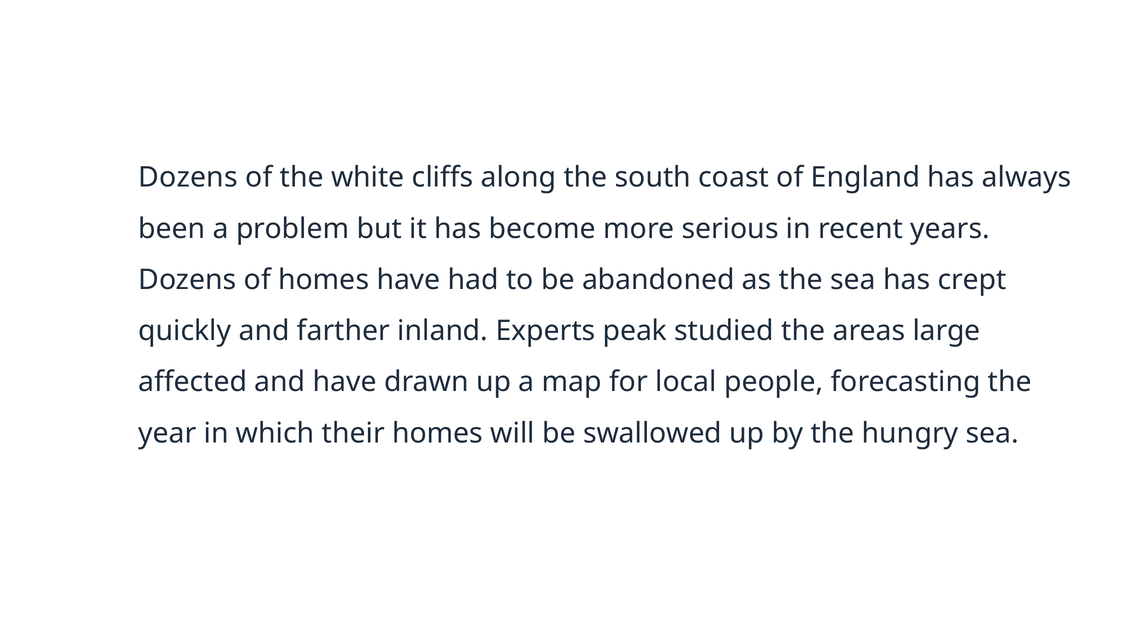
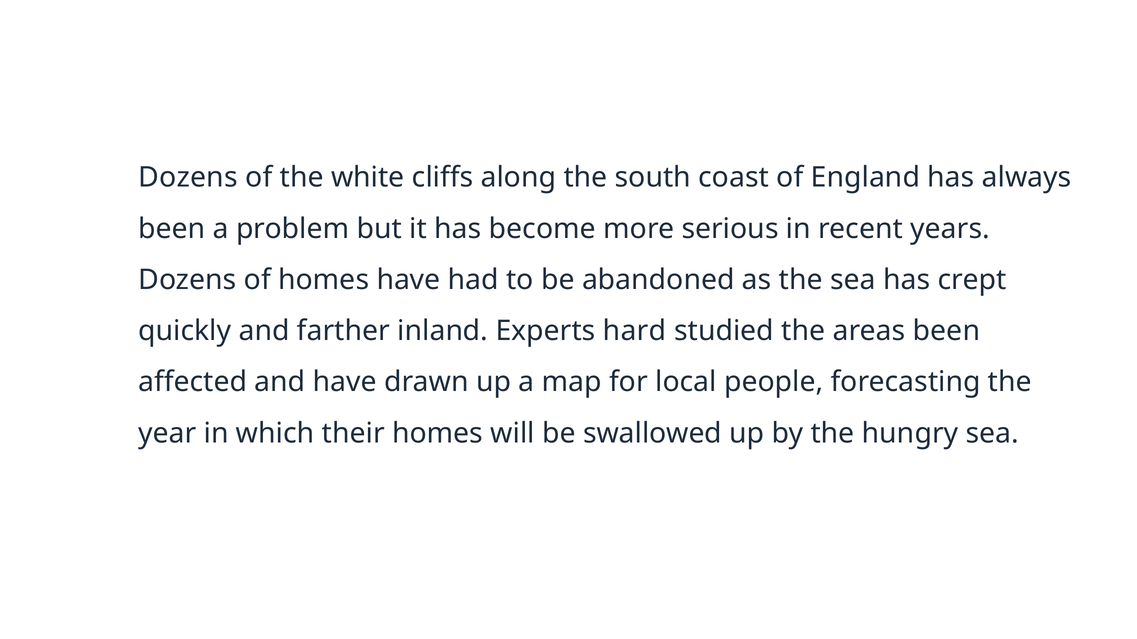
peak: peak -> hard
areas large: large -> been
